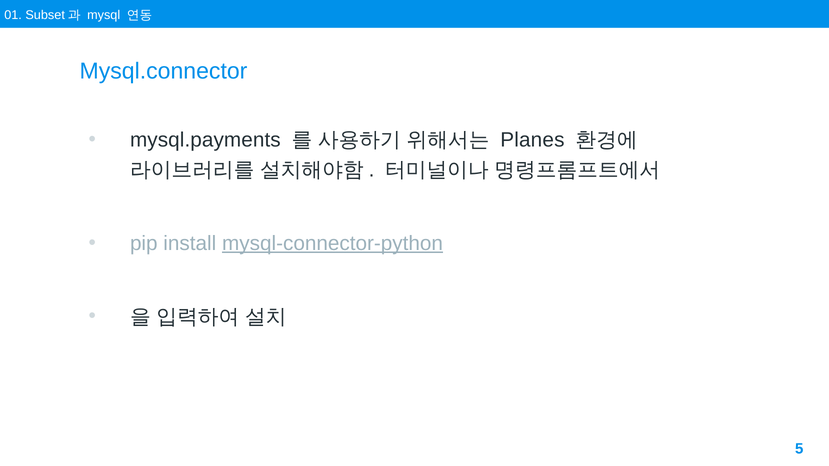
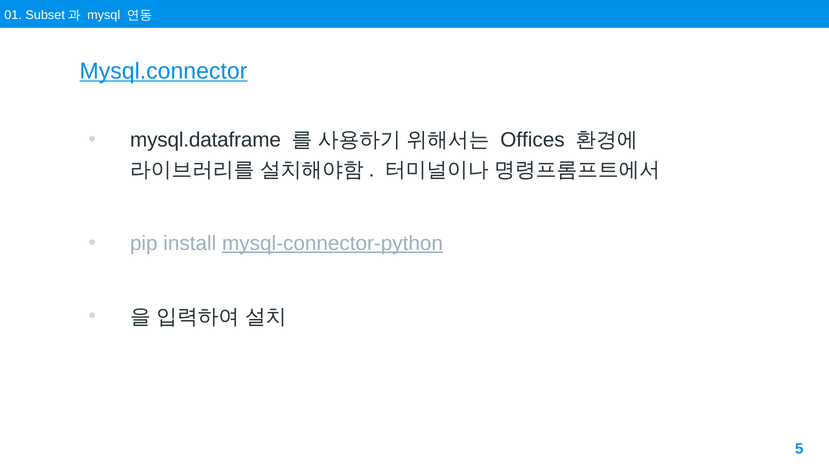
Mysql.connector underline: none -> present
mysql.payments: mysql.payments -> mysql.dataframe
Planes: Planes -> Offices
